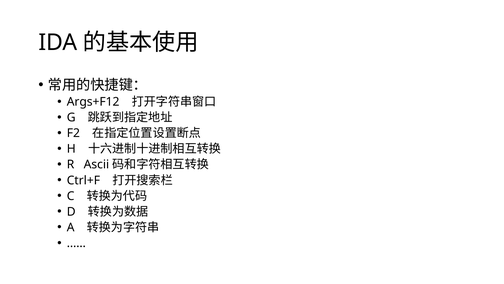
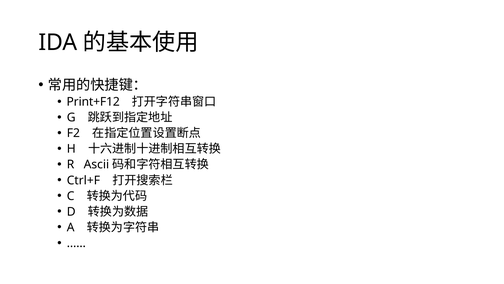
Args+F12: Args+F12 -> Print+F12
